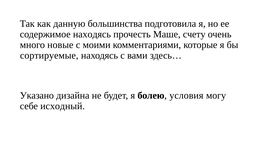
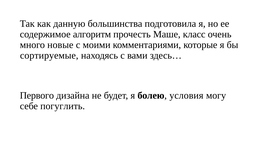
содержимое находясь: находясь -> алгоритм
счету: счету -> класс
Указано: Указано -> Первого
исходный: исходный -> погуглить
